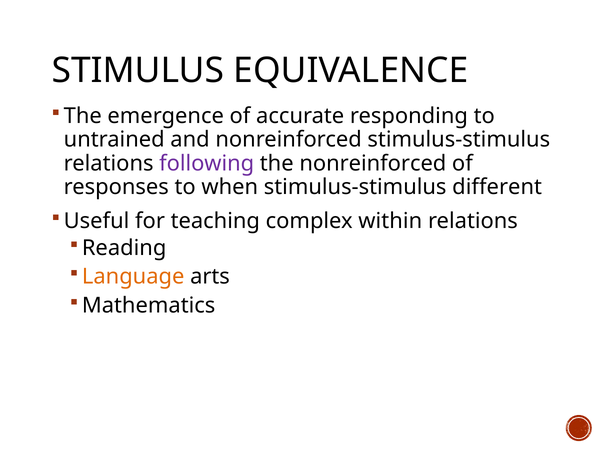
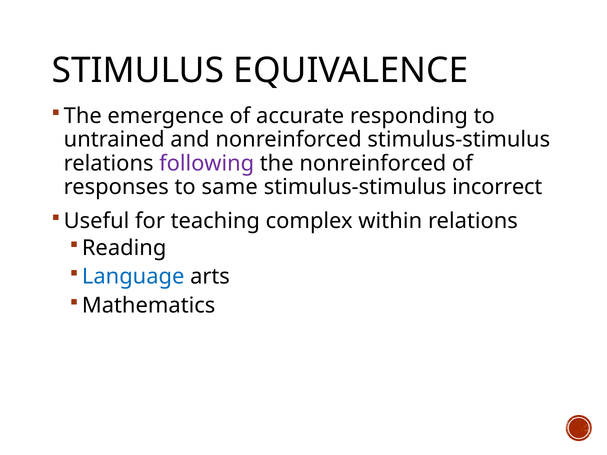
when: when -> same
different: different -> incorrect
Language colour: orange -> blue
